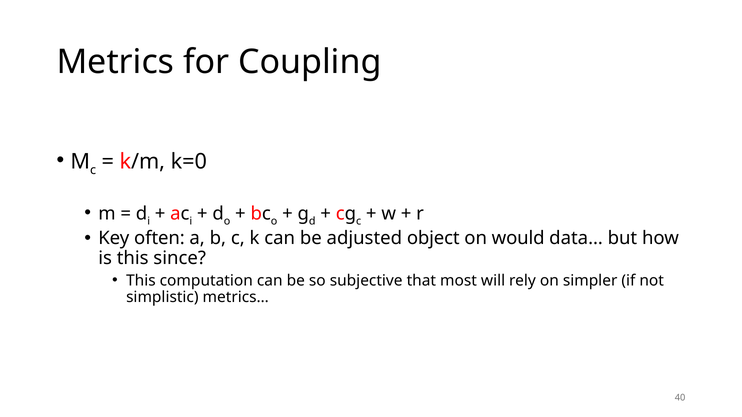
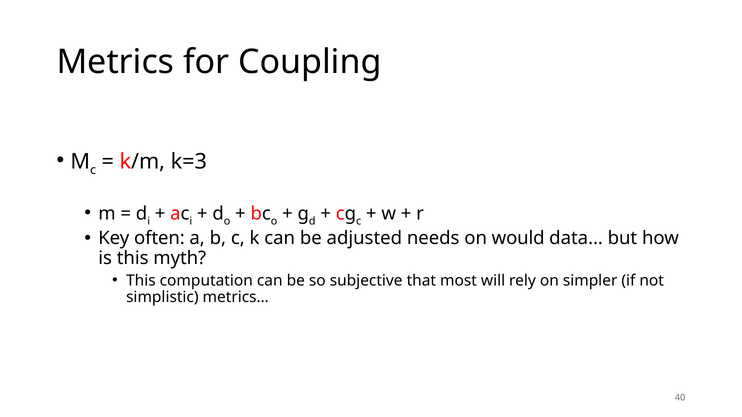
k=0: k=0 -> k=3
object: object -> needs
since: since -> myth
